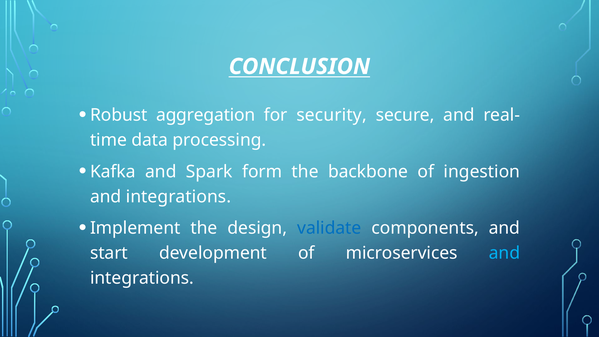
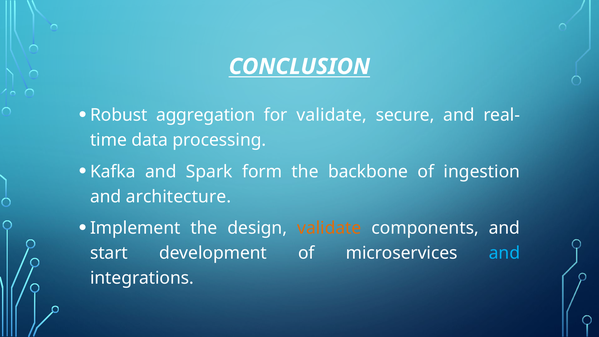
for security: security -> validate
integrations at (178, 197): integrations -> architecture
validate at (329, 228) colour: blue -> orange
